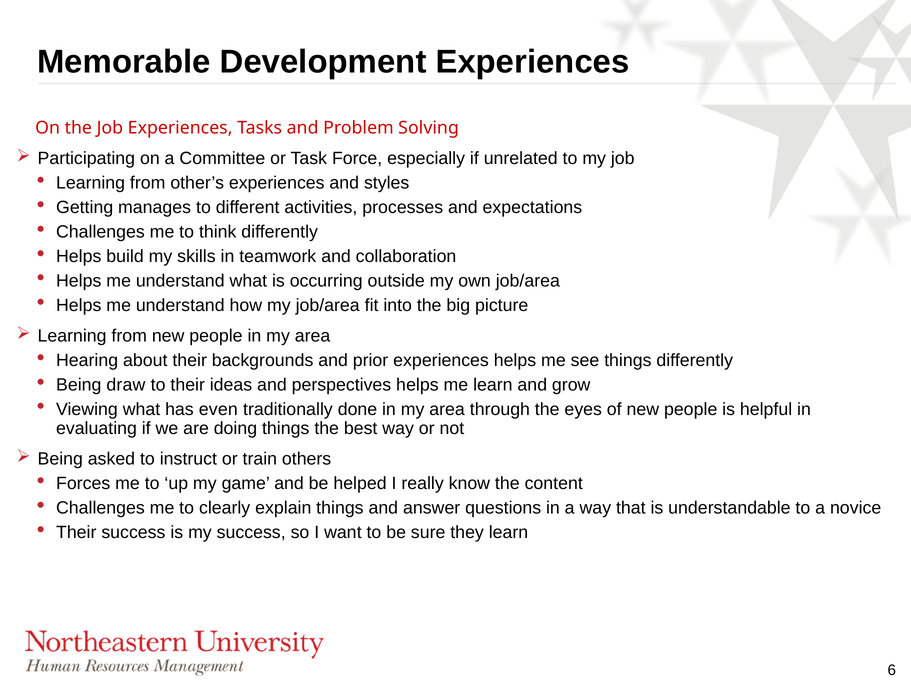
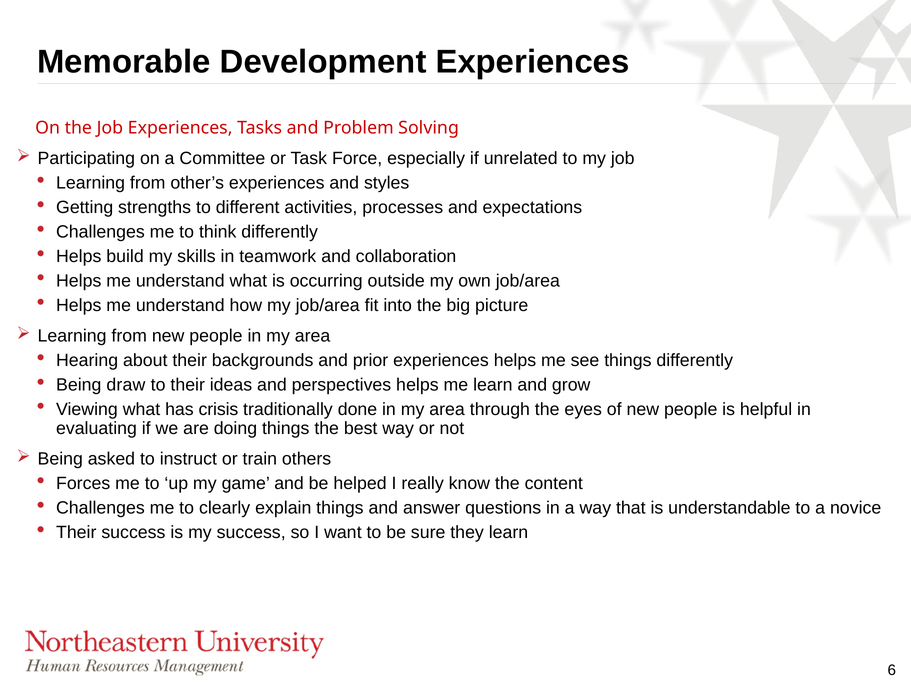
manages: manages -> strengths
even: even -> crisis
